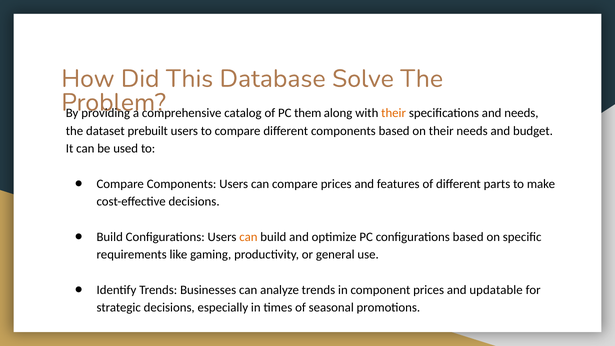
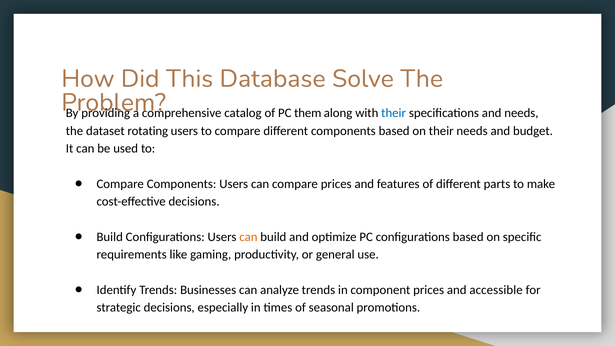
their at (394, 113) colour: orange -> blue
prebuilt: prebuilt -> rotating
updatable: updatable -> accessible
